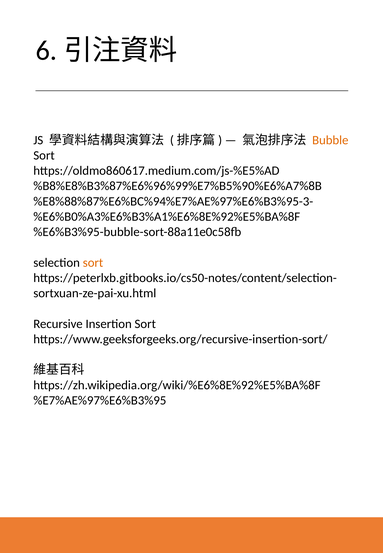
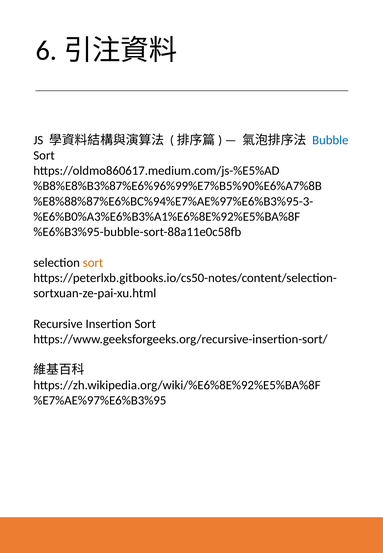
Bubble colour: orange -> blue
